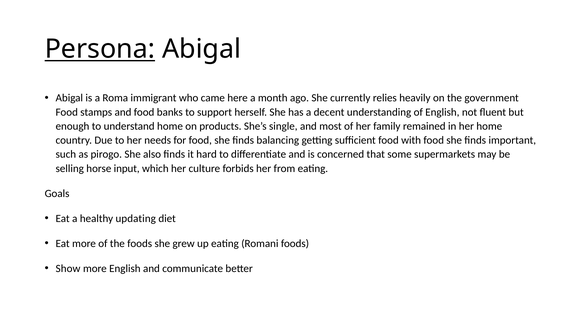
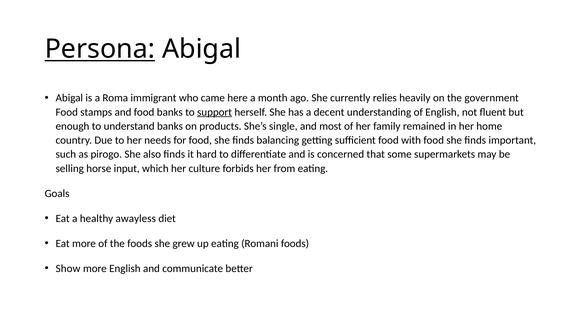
support underline: none -> present
understand home: home -> banks
updating: updating -> awayless
